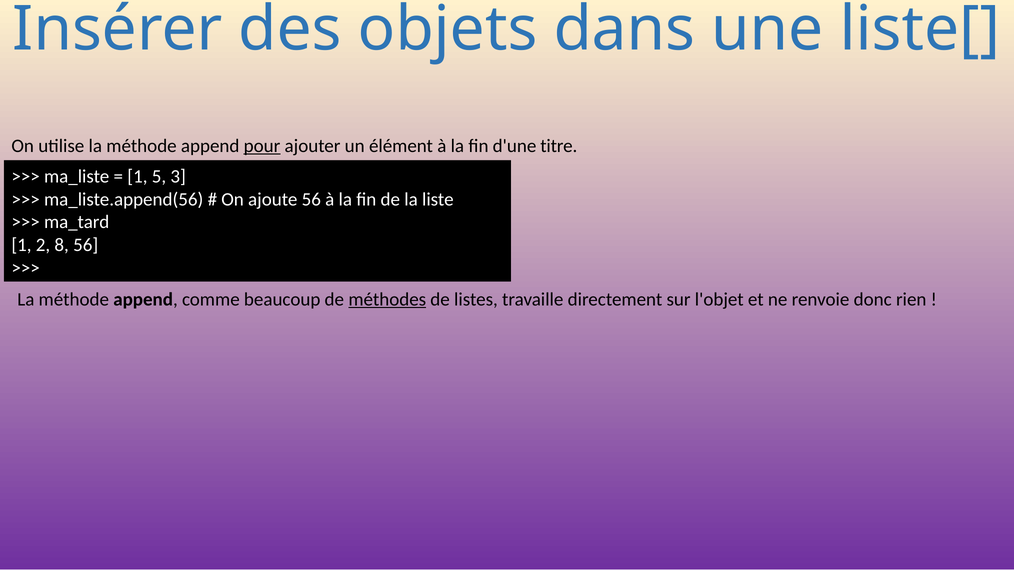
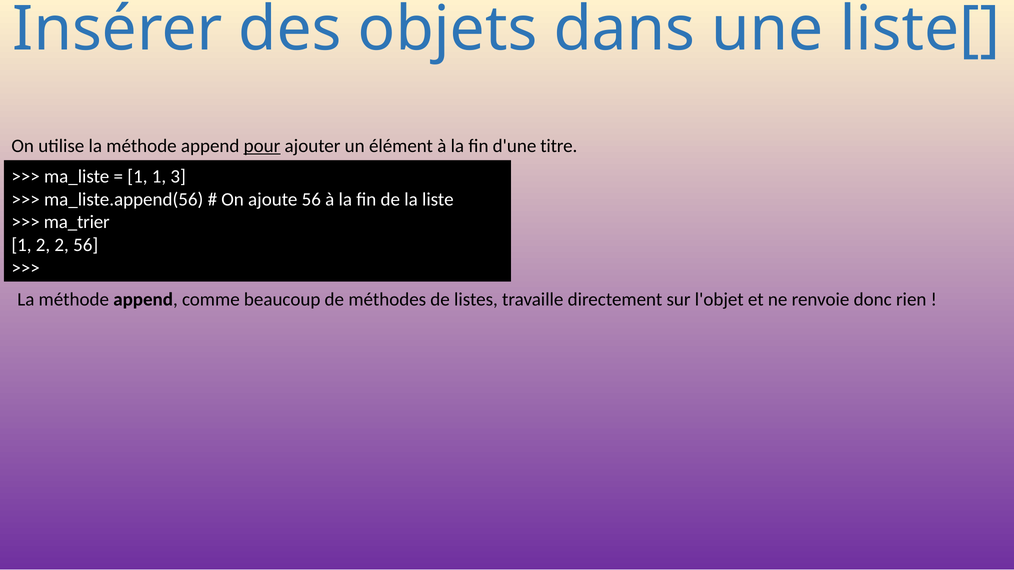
1 5: 5 -> 1
ma_tard: ma_tard -> ma_trier
2 8: 8 -> 2
méthodes underline: present -> none
